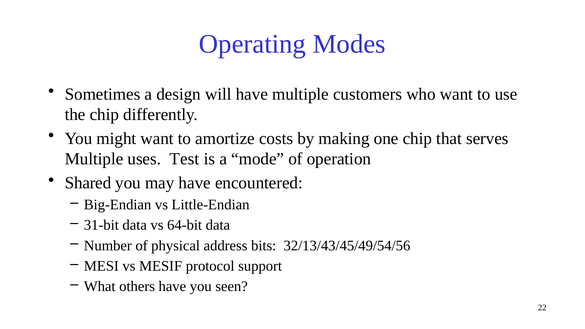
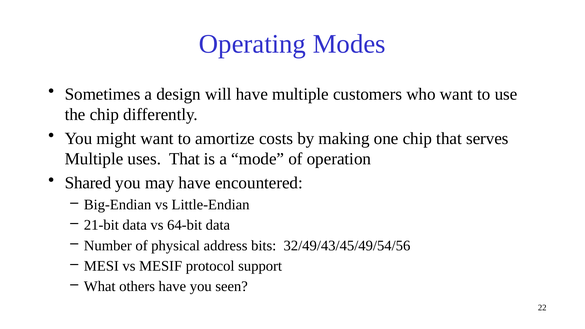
uses Test: Test -> That
31-bit: 31-bit -> 21-bit
32/13/43/45/49/54/56: 32/13/43/45/49/54/56 -> 32/49/43/45/49/54/56
